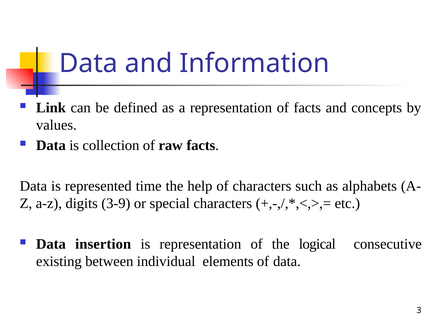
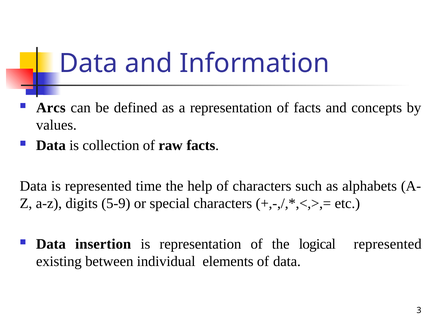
Link: Link -> Arcs
3-9: 3-9 -> 5-9
logical consecutive: consecutive -> represented
